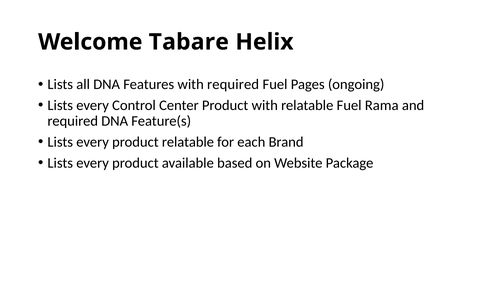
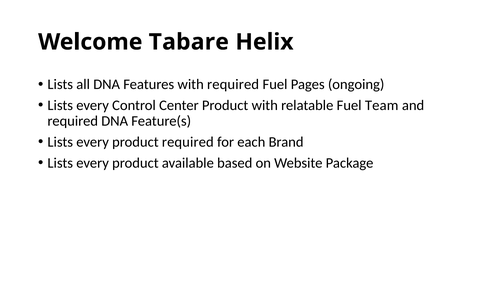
Rama: Rama -> Team
product relatable: relatable -> required
